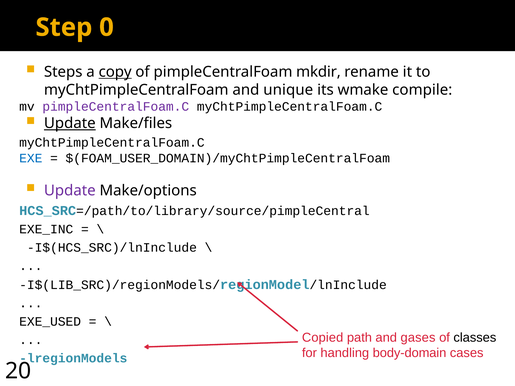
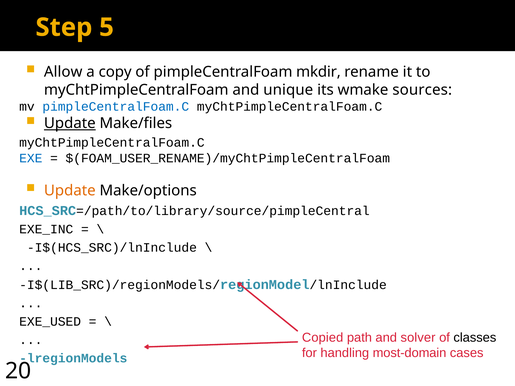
0: 0 -> 5
Steps: Steps -> Allow
copy underline: present -> none
compile: compile -> sources
pimpleCentralFoam.C colour: purple -> blue
$(FOAM_USER_DOMAIN)/myChtPimpleCentralFoam: $(FOAM_USER_DOMAIN)/myChtPimpleCentralFoam -> $(FOAM_USER_RENAME)/myChtPimpleCentralFoam
Update at (70, 191) colour: purple -> orange
gases: gases -> solver
body-domain: body-domain -> most-domain
